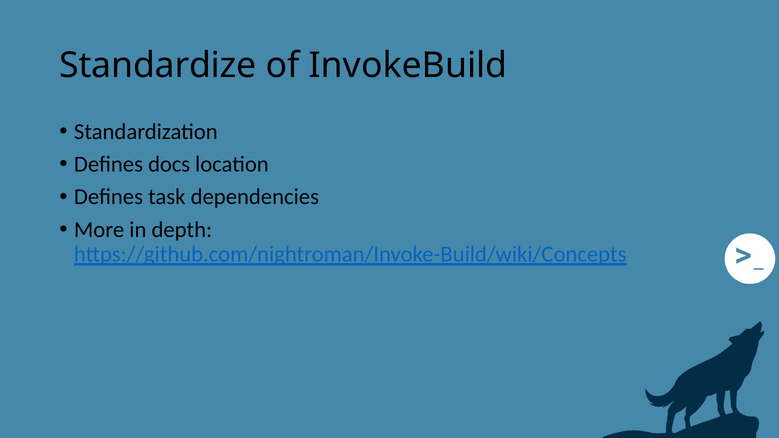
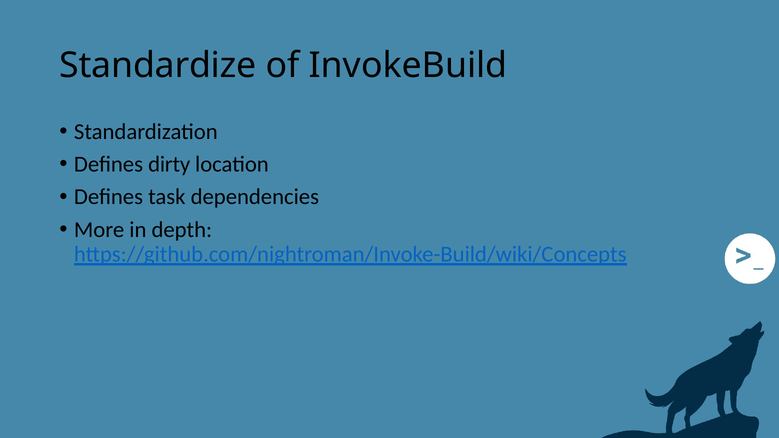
docs: docs -> dirty
